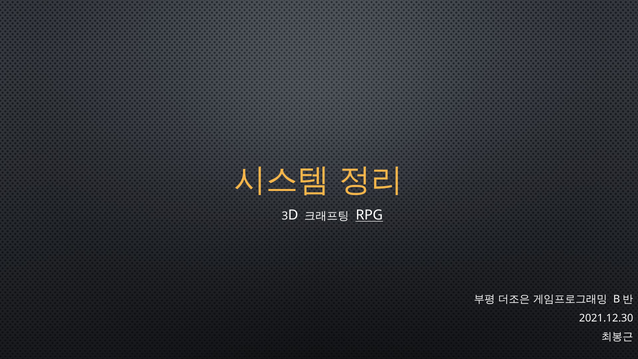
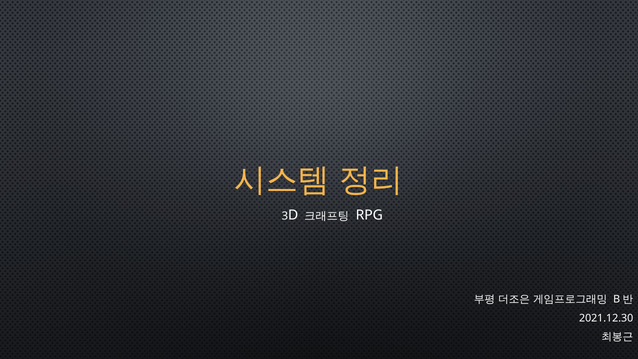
RPG underline: present -> none
